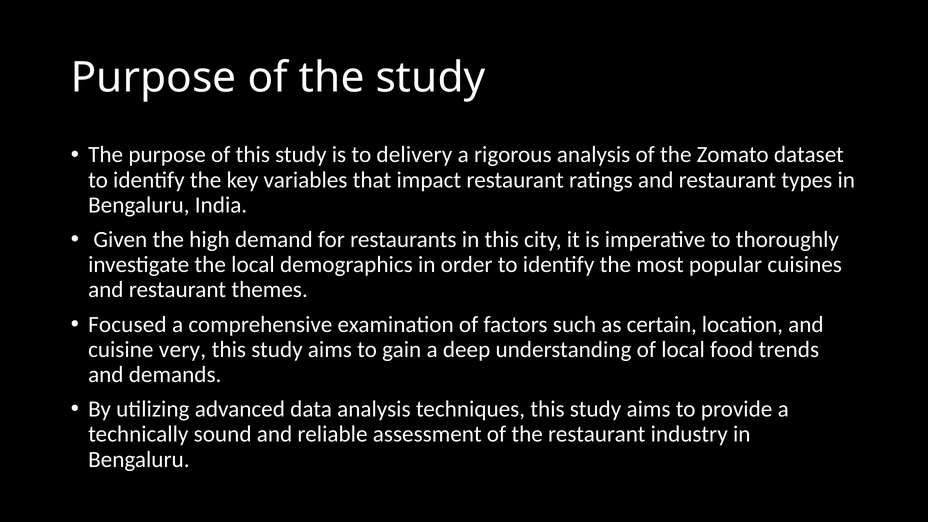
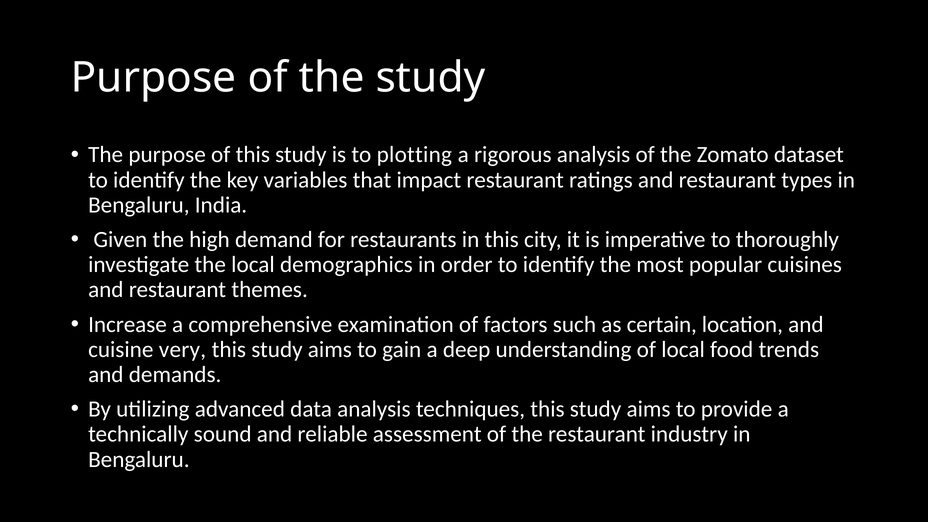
delivery: delivery -> plotting
Focused: Focused -> Increase
